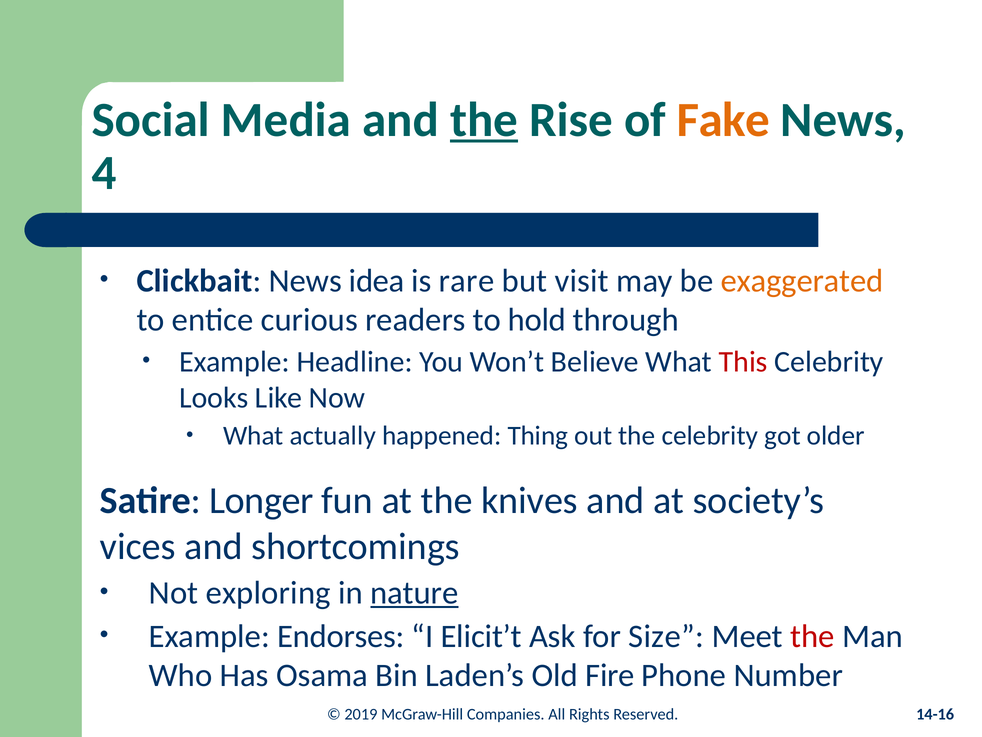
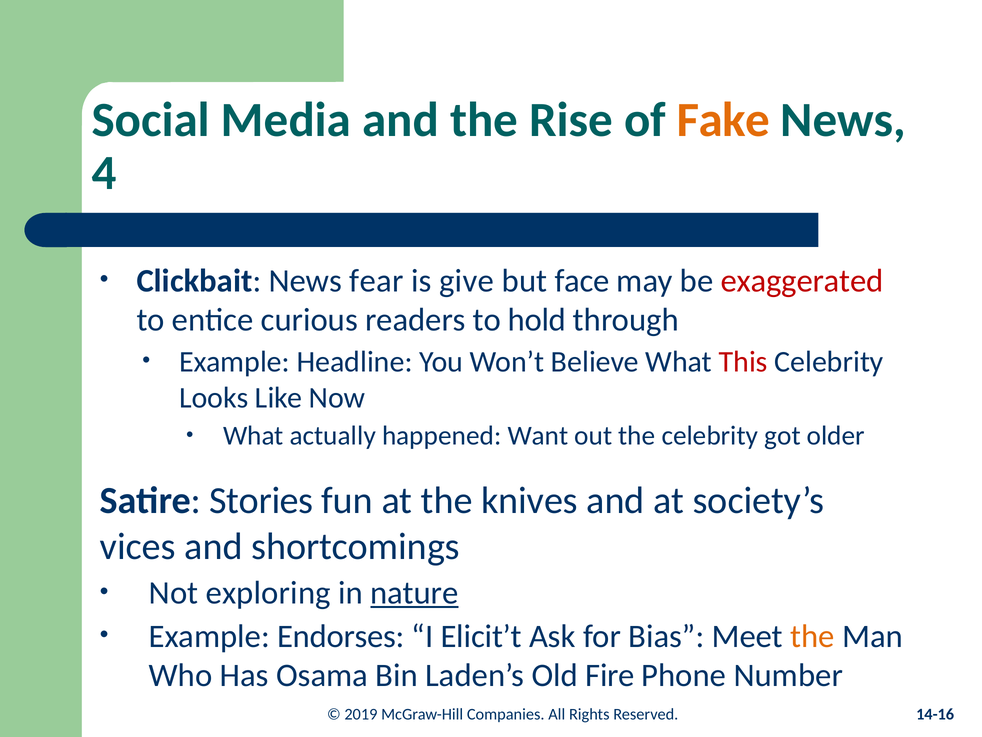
the at (484, 120) underline: present -> none
idea: idea -> fear
rare: rare -> give
visit: visit -> face
exaggerated colour: orange -> red
Thing: Thing -> Want
Longer: Longer -> Stories
Size: Size -> Bias
the at (812, 636) colour: red -> orange
